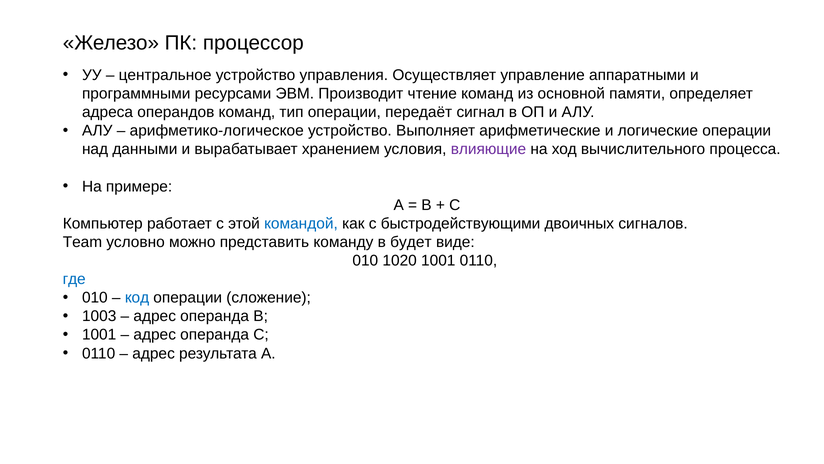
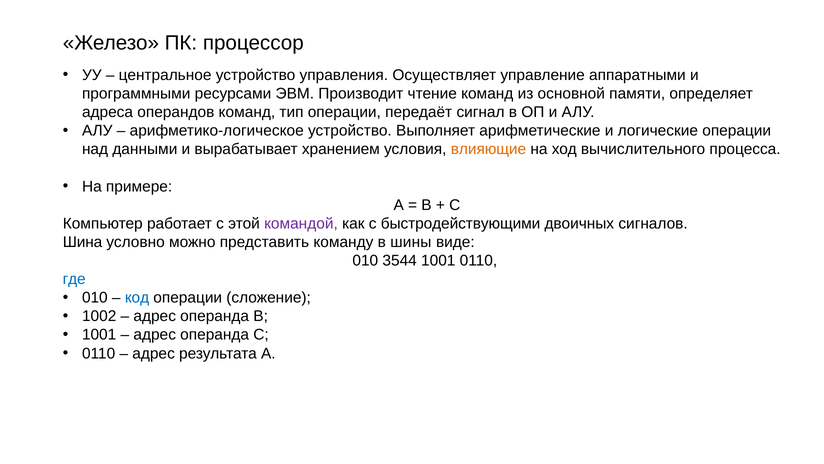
влияющие colour: purple -> orange
командой colour: blue -> purple
Team: Team -> Шина
будет: будет -> шины
1020: 1020 -> 3544
1003: 1003 -> 1002
